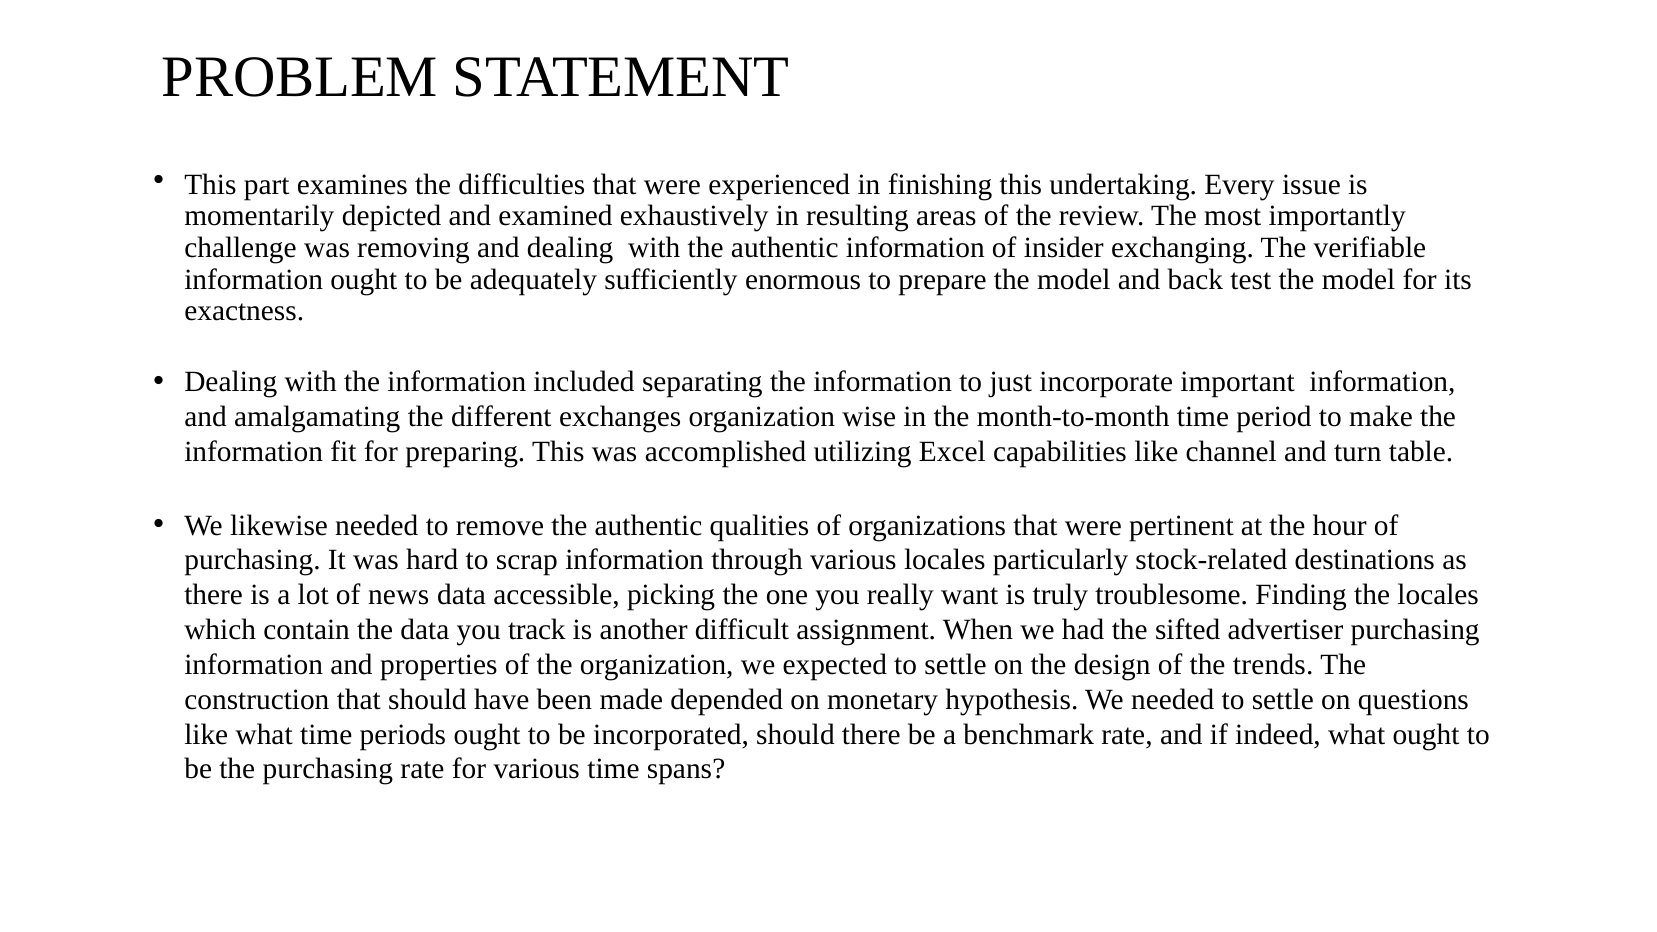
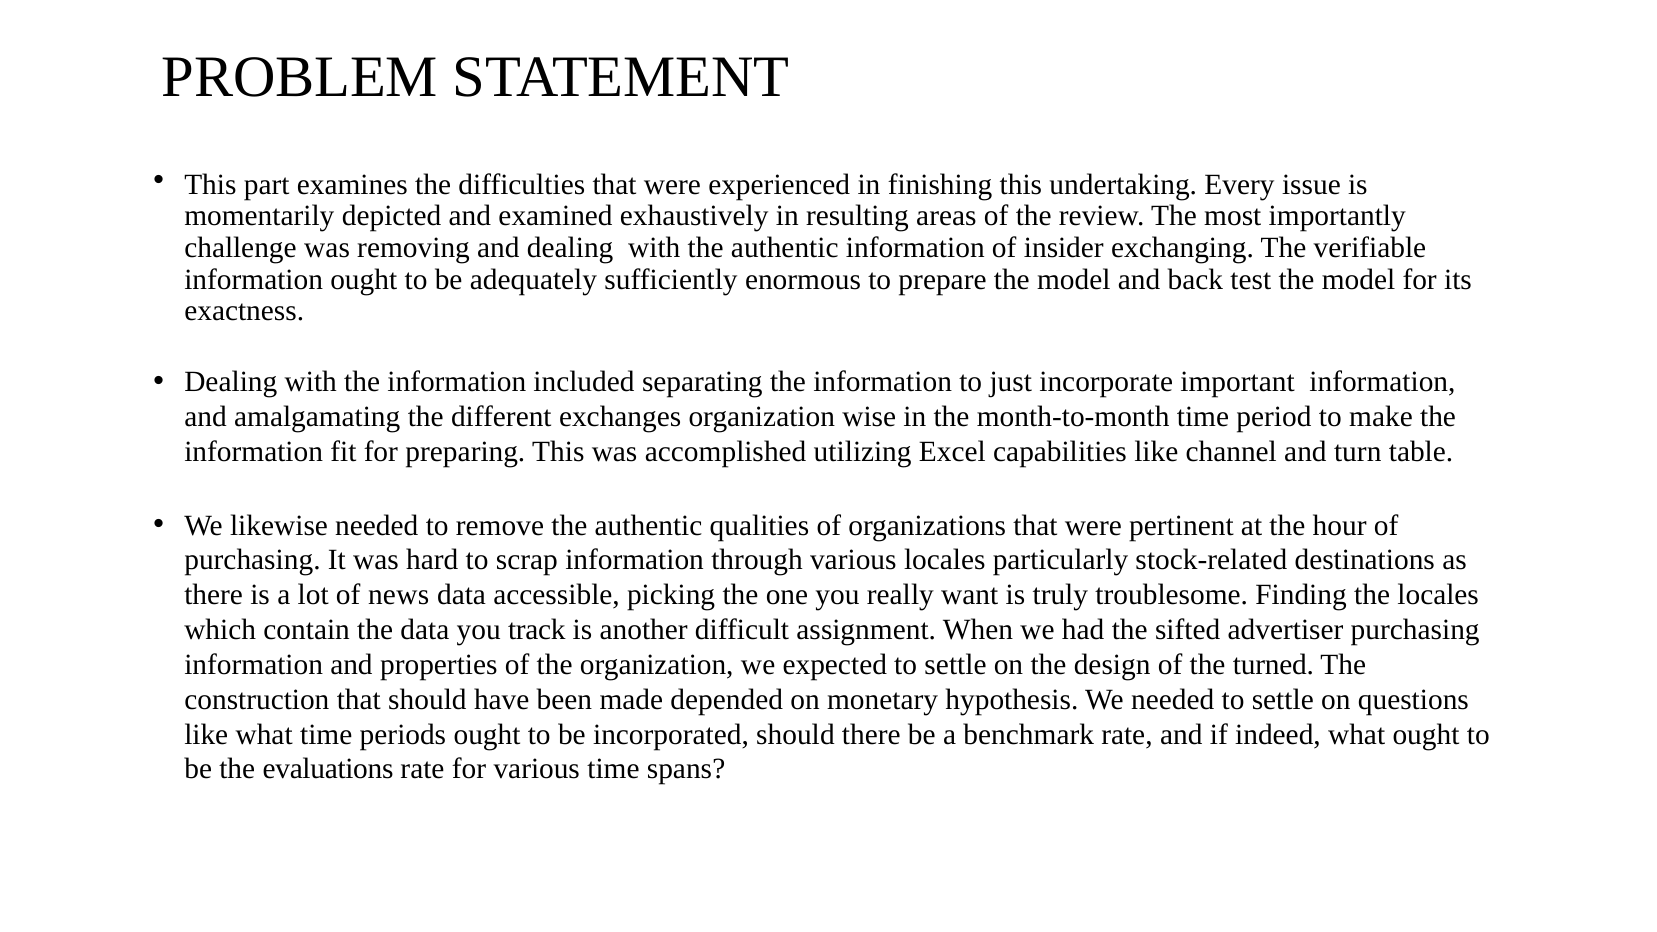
trends: trends -> turned
the purchasing: purchasing -> evaluations
